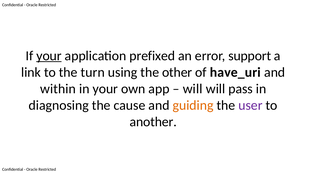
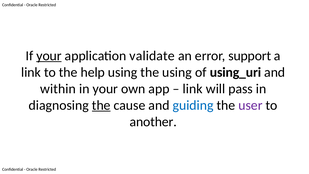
prefixed: prefixed -> validate
turn: turn -> help
the other: other -> using
have_uri: have_uri -> using_uri
will at (193, 89): will -> link
the at (101, 105) underline: none -> present
guiding colour: orange -> blue
